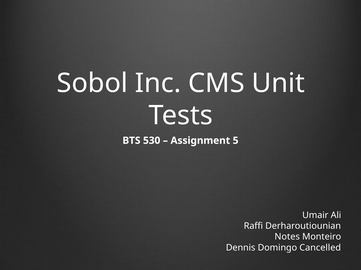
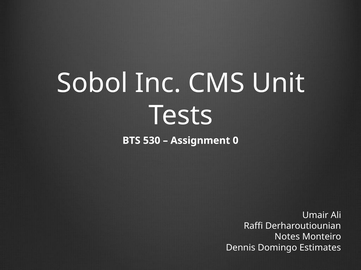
5: 5 -> 0
Cancelled: Cancelled -> Estimates
